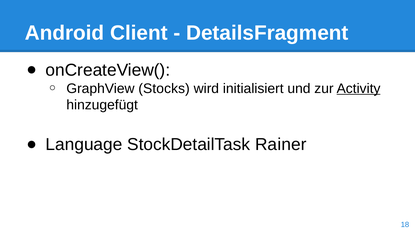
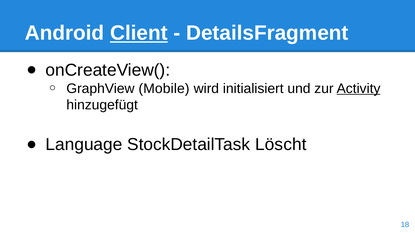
Client underline: none -> present
Stocks: Stocks -> Mobile
Rainer: Rainer -> Löscht
